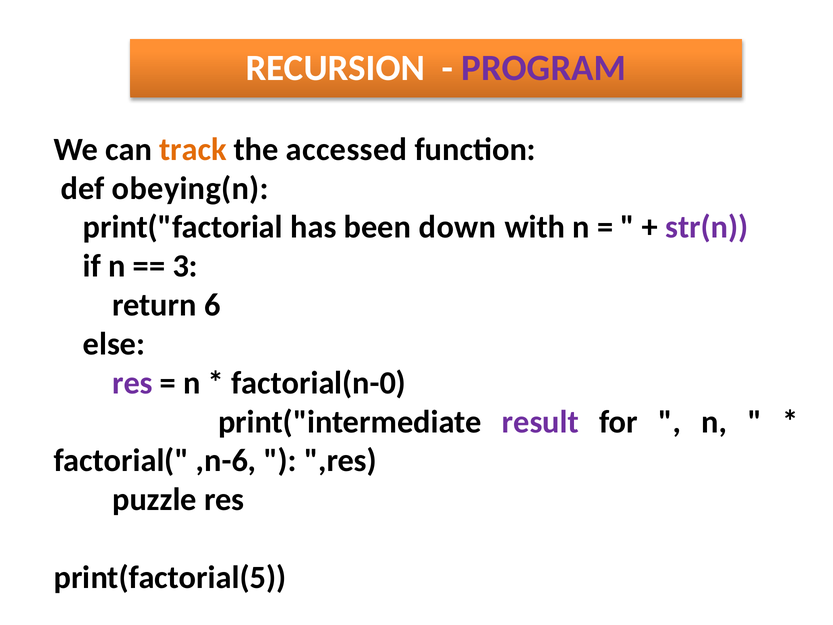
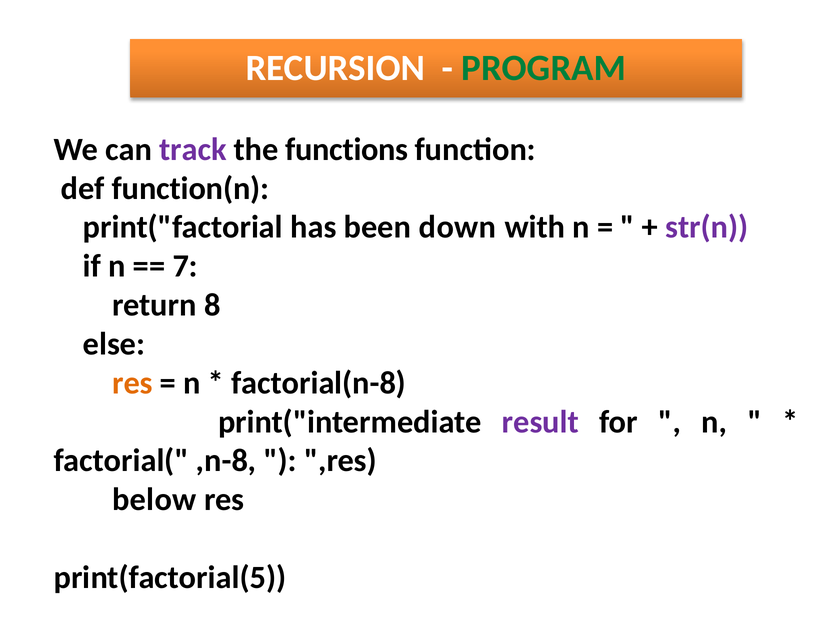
PROGRAM colour: purple -> green
track colour: orange -> purple
accessed: accessed -> functions
obeying(n: obeying(n -> function(n
3: 3 -> 7
6: 6 -> 8
res at (132, 383) colour: purple -> orange
factorial(n-0: factorial(n-0 -> factorial(n-8
,n-6: ,n-6 -> ,n-8
puzzle: puzzle -> below
